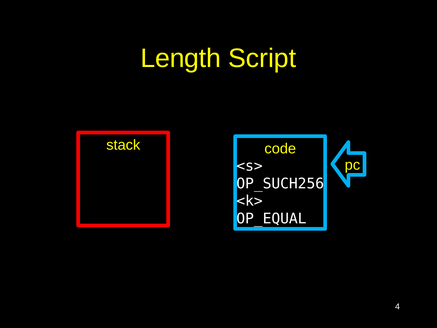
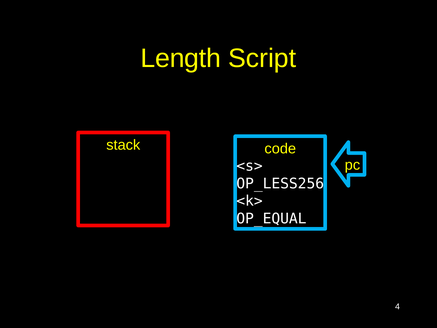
OP_SUCH256: OP_SUCH256 -> OP_LESS256
